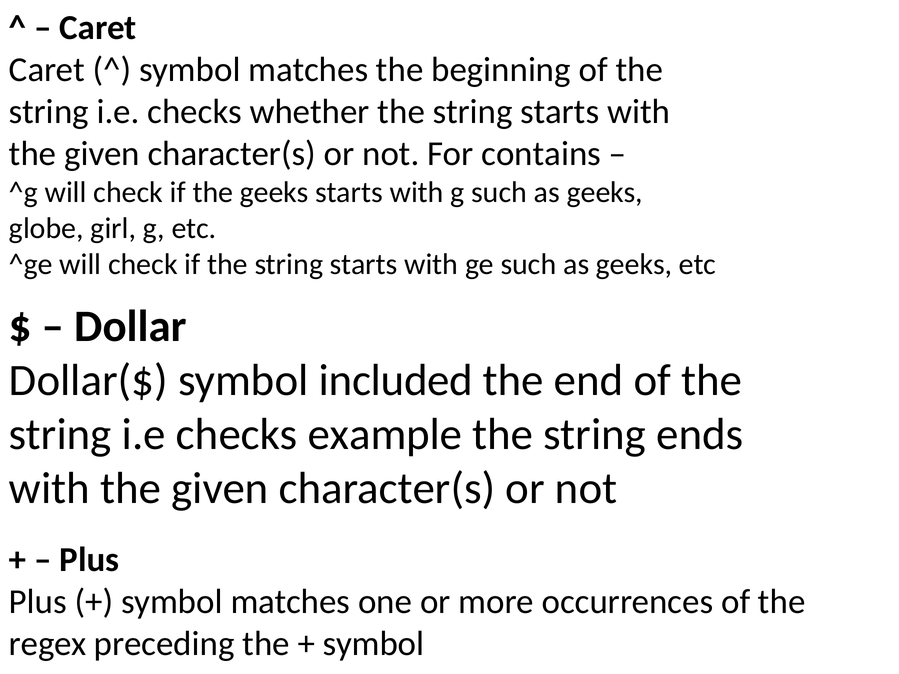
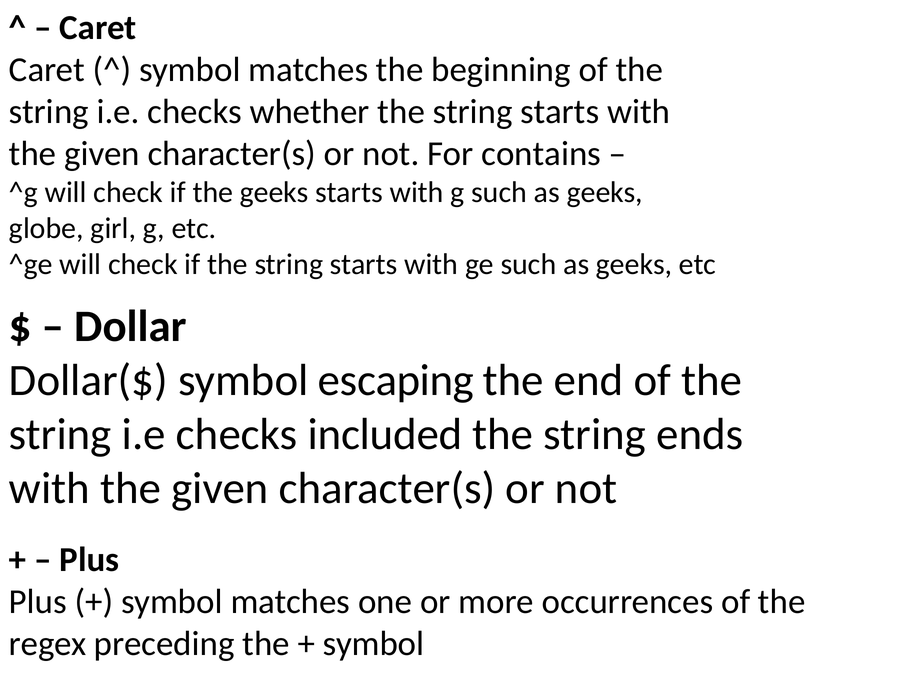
included: included -> escaping
example: example -> included
